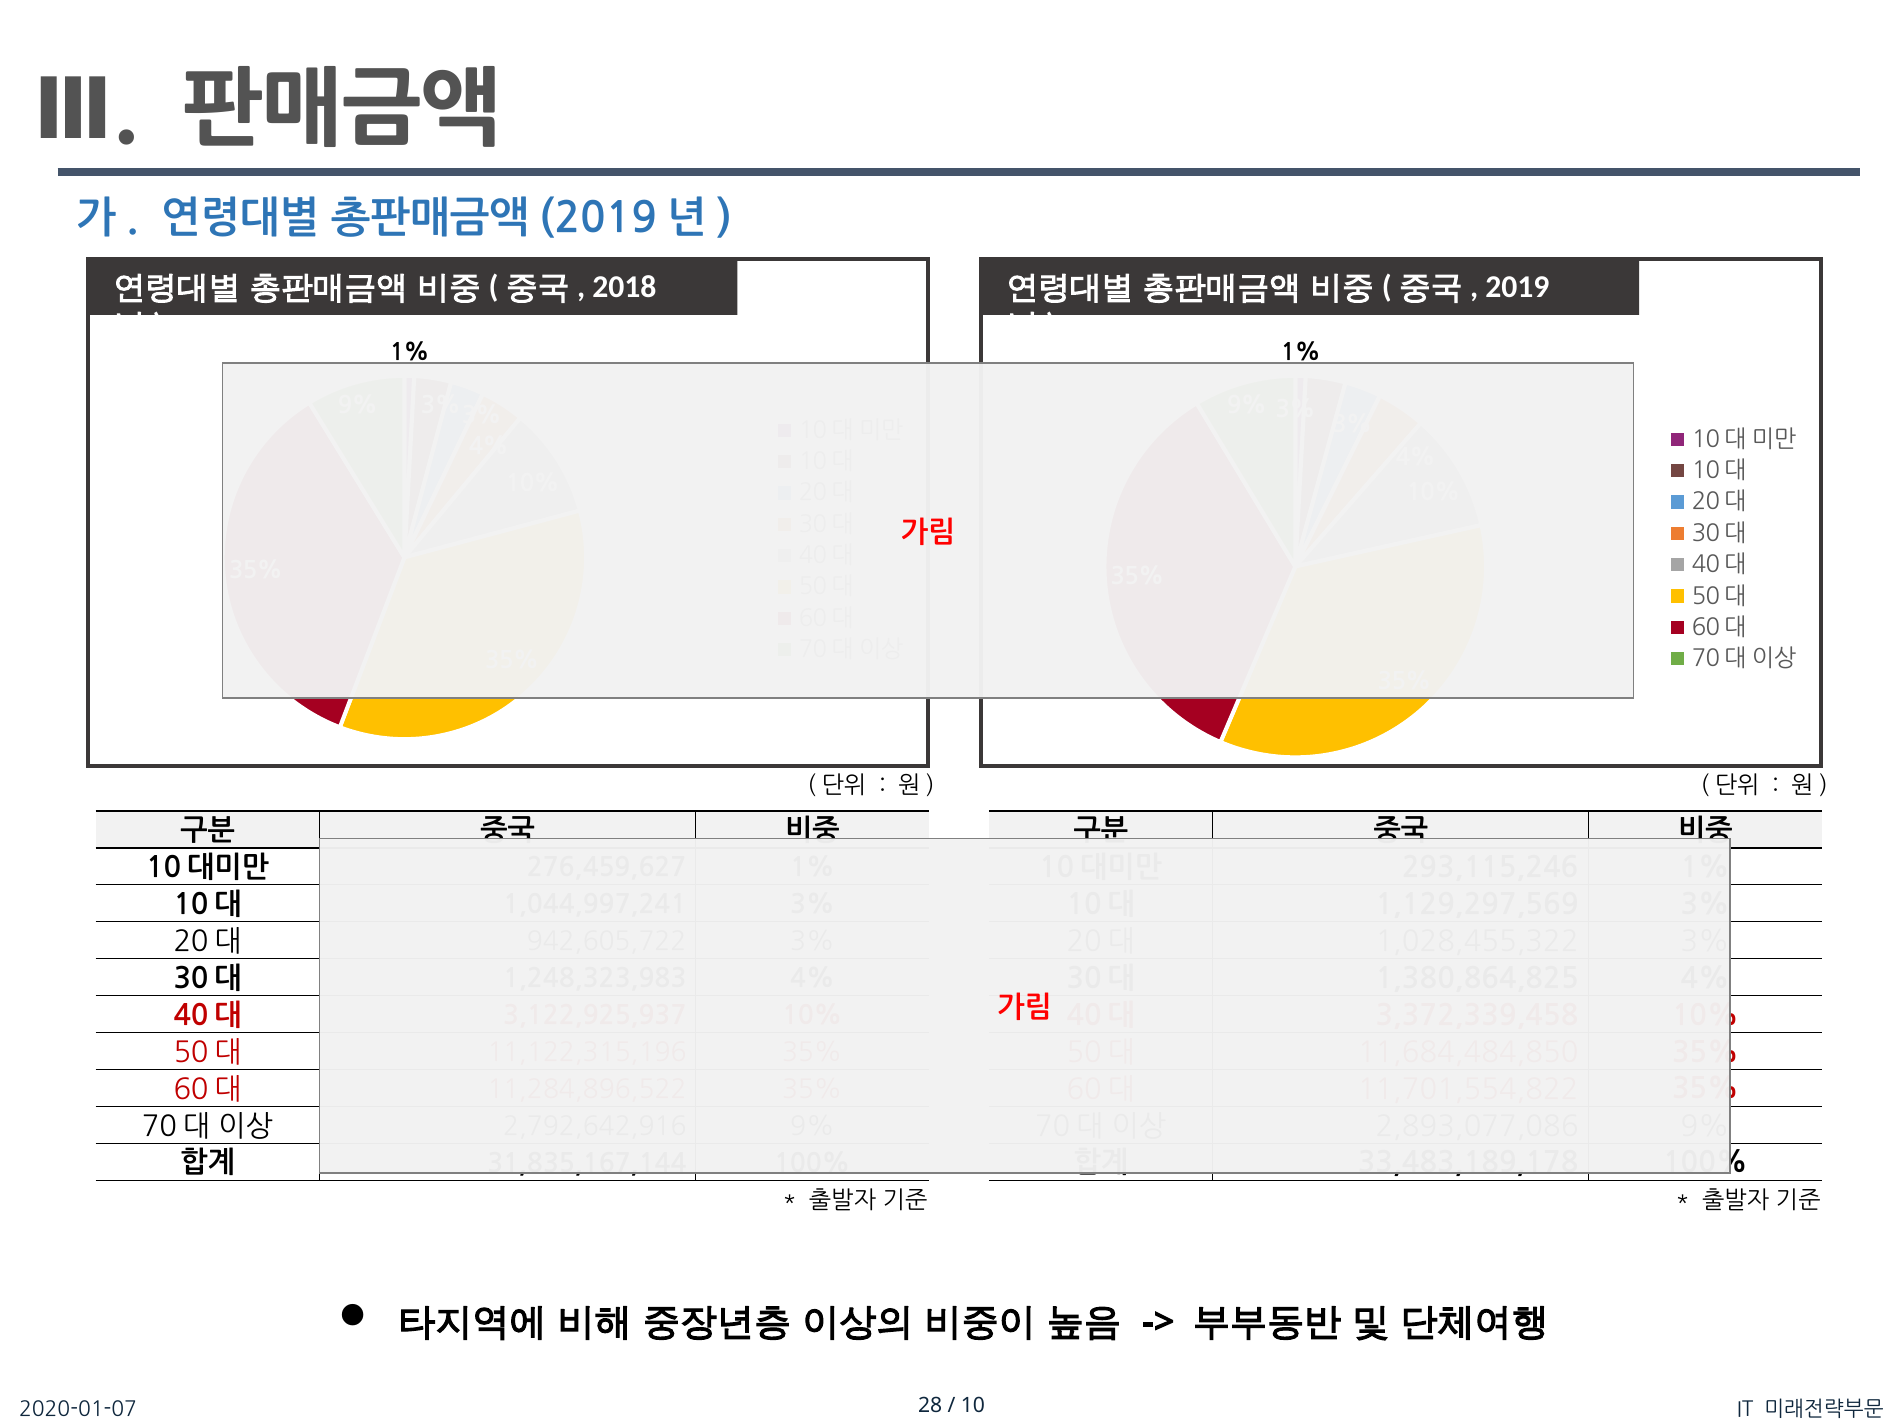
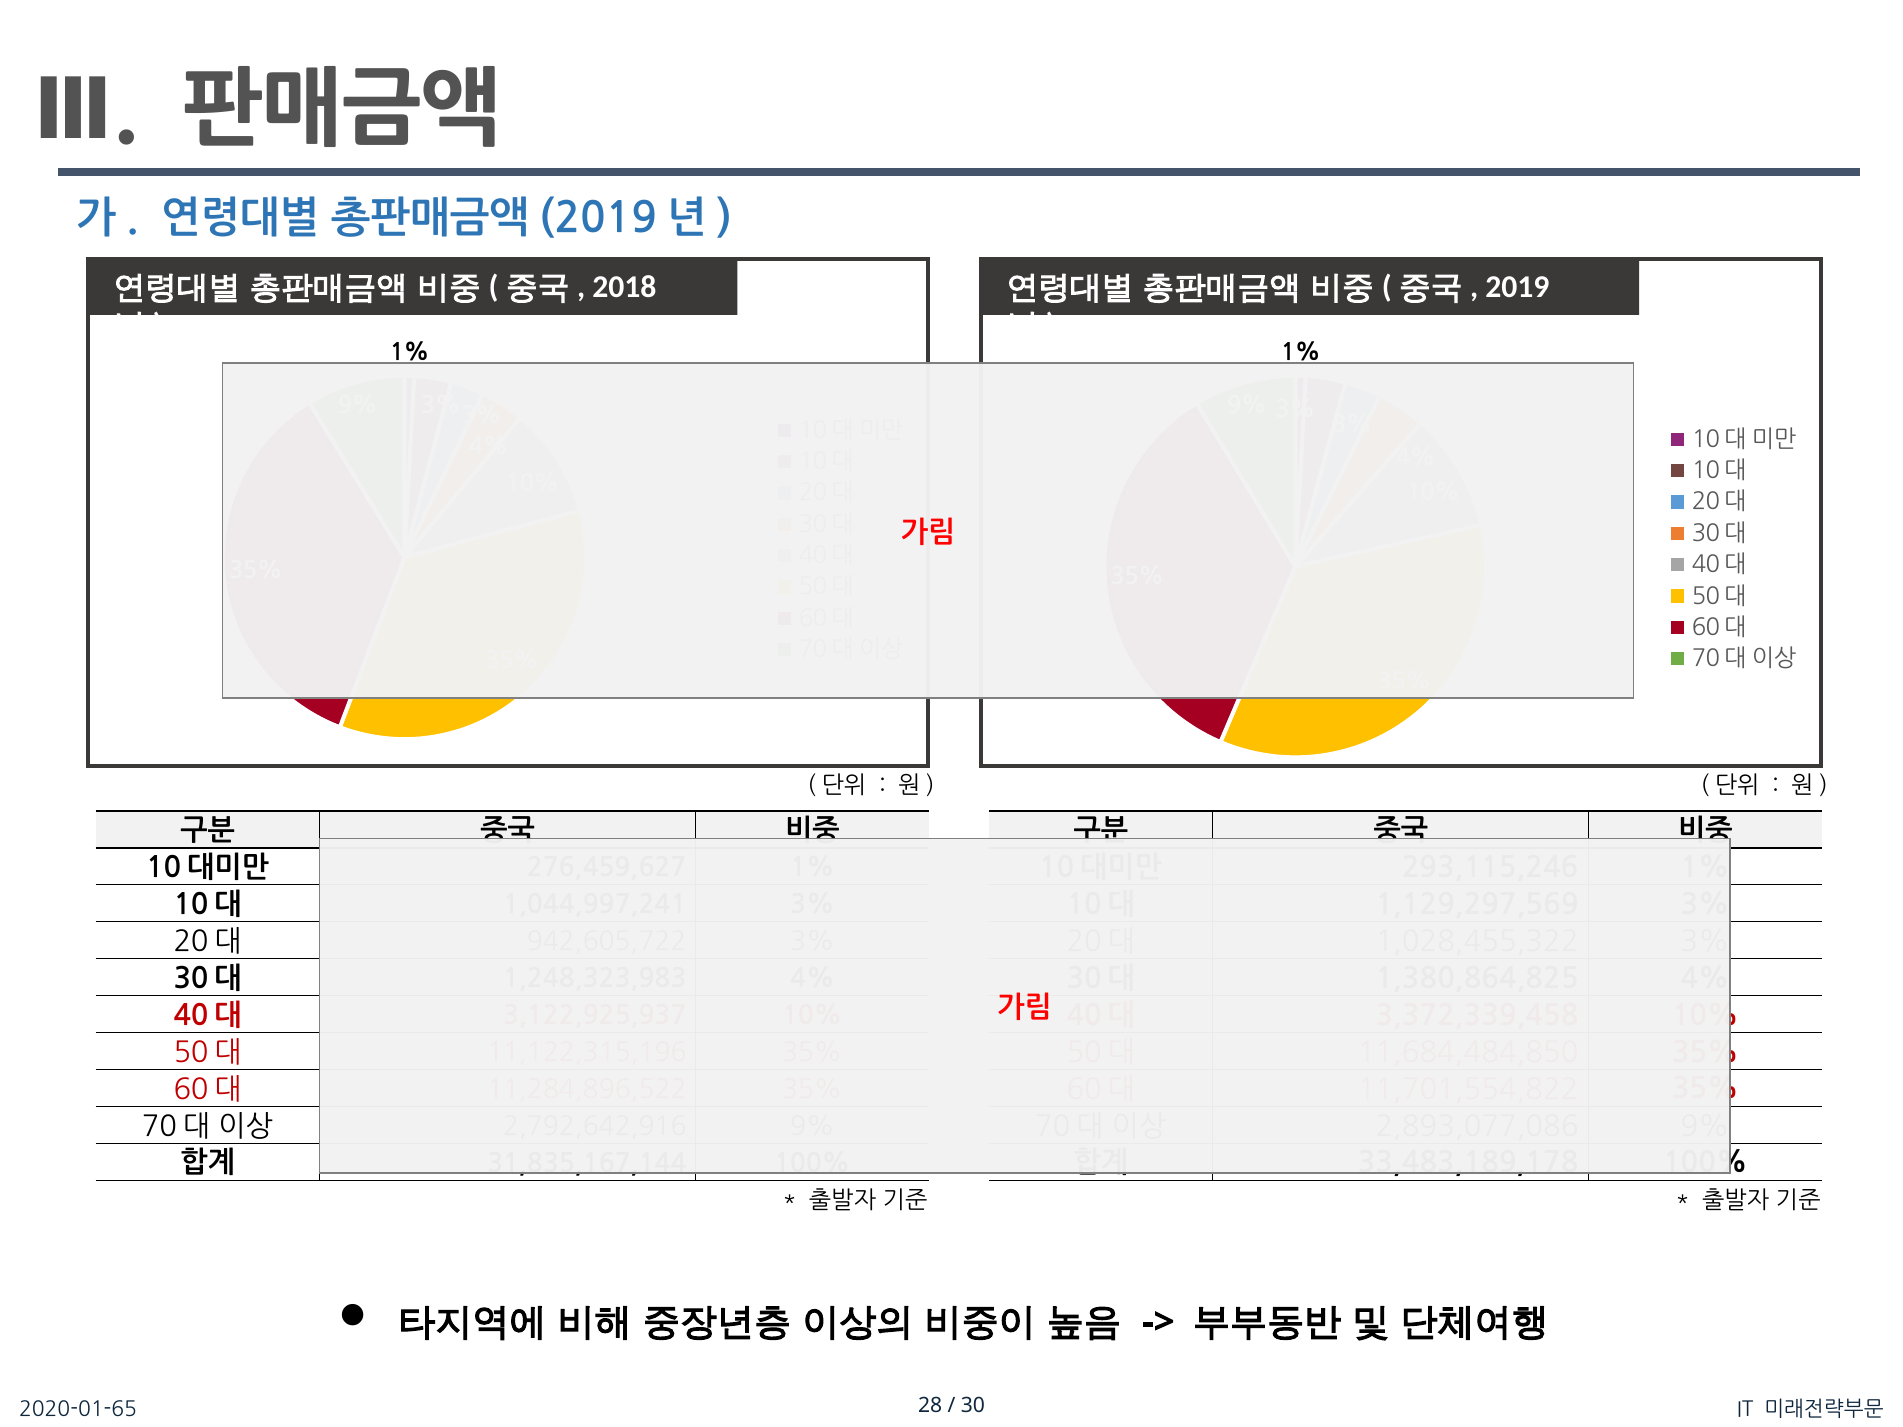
2020-01-07: 2020-01-07 -> 2020-01-65
10: 10 -> 30
